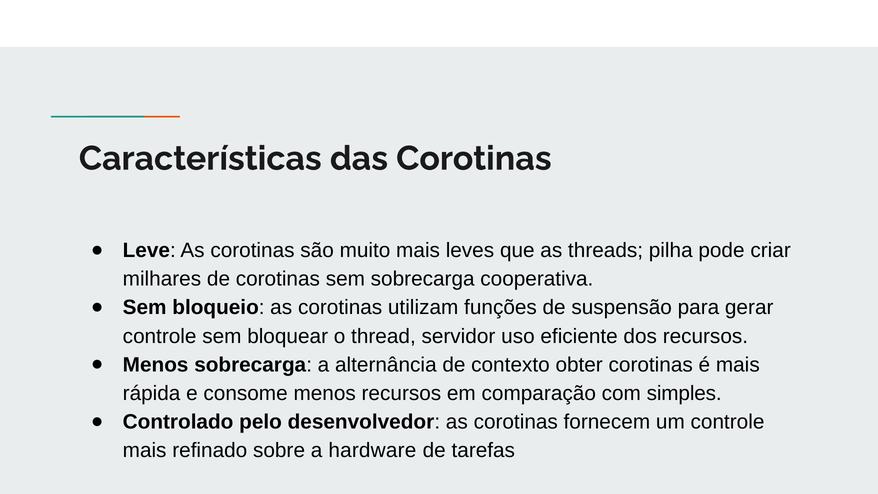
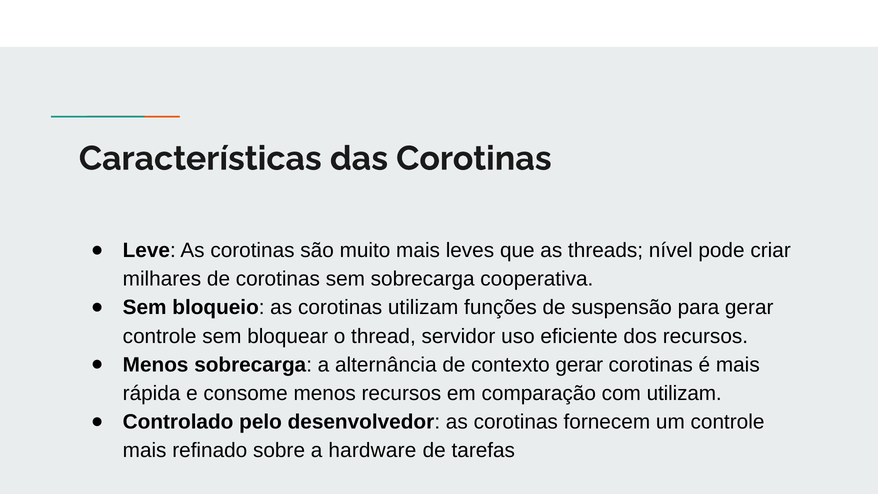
pilha: pilha -> nível
contexto obter: obter -> gerar
com simples: simples -> utilizam
